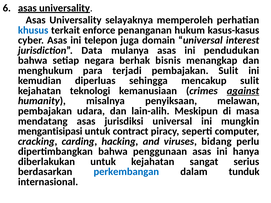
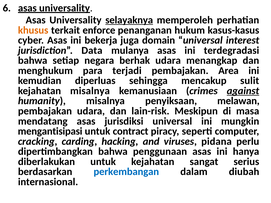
selayaknya underline: none -> present
khusus colour: blue -> orange
telepon: telepon -> bekerja
pendudukan: pendudukan -> terdegradasi
berhak bisnis: bisnis -> udara
pembajakan Sulit: Sulit -> Area
kejahatan teknologi: teknologi -> misalnya
lain-alih: lain-alih -> lain-risk
bidang: bidang -> pidana
tunduk: tunduk -> diubah
